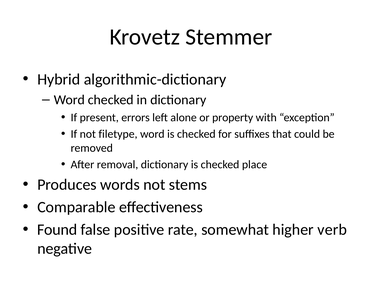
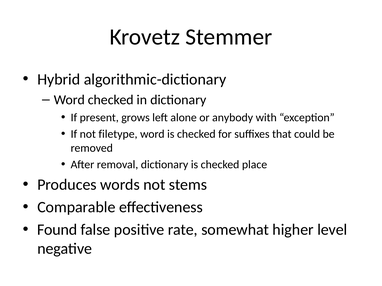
errors: errors -> grows
property: property -> anybody
verb: verb -> level
